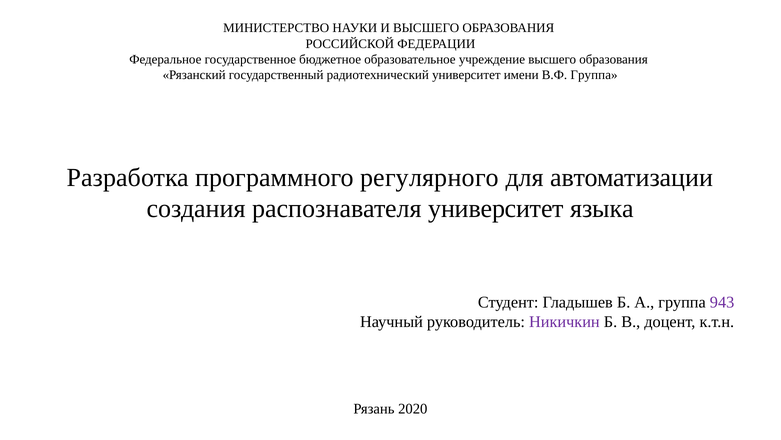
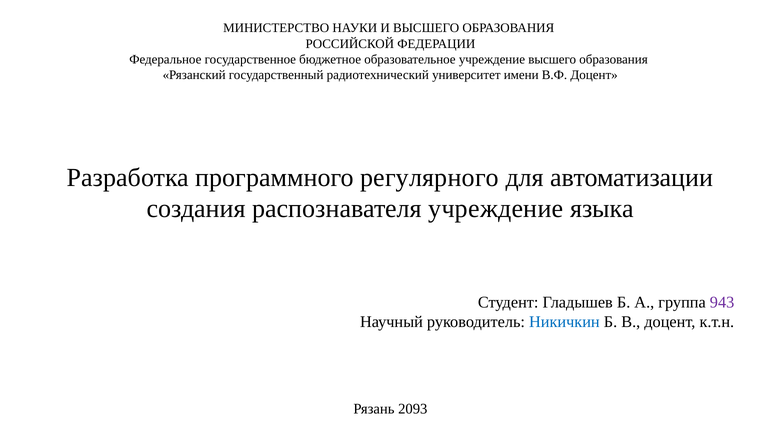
В.Ф Группа: Группа -> Доцент
распознавателя университет: университет -> учреждение
Никичкин colour: purple -> blue
2020: 2020 -> 2093
